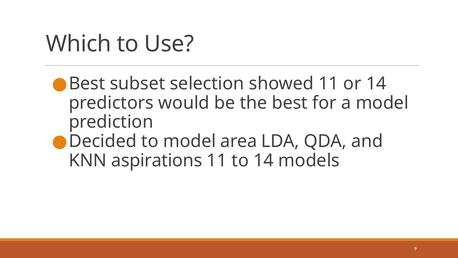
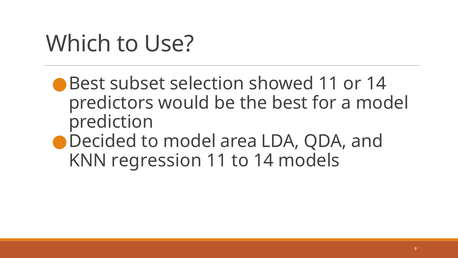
aspirations: aspirations -> regression
